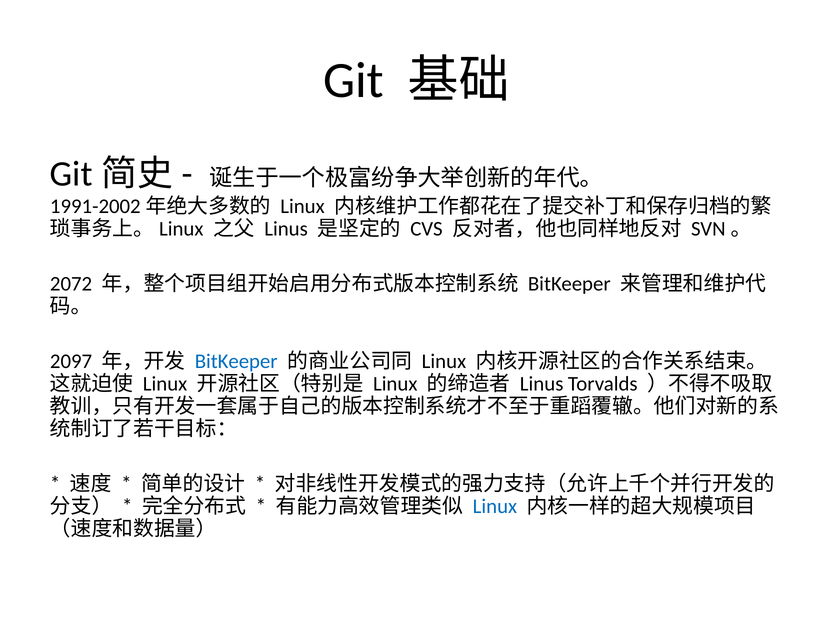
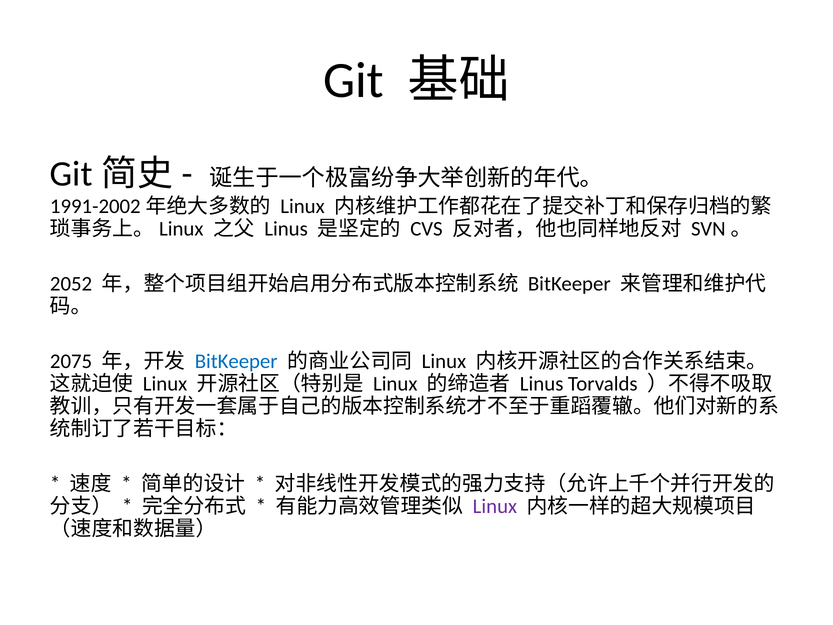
2072: 2072 -> 2052
2097: 2097 -> 2075
Linux at (495, 506) colour: blue -> purple
